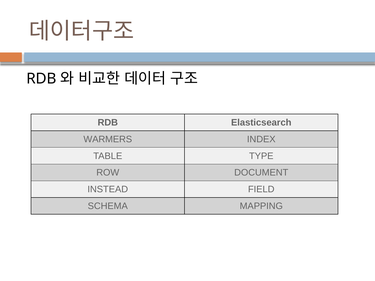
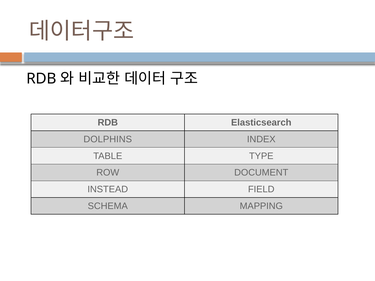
WARMERS: WARMERS -> DOLPHINS
